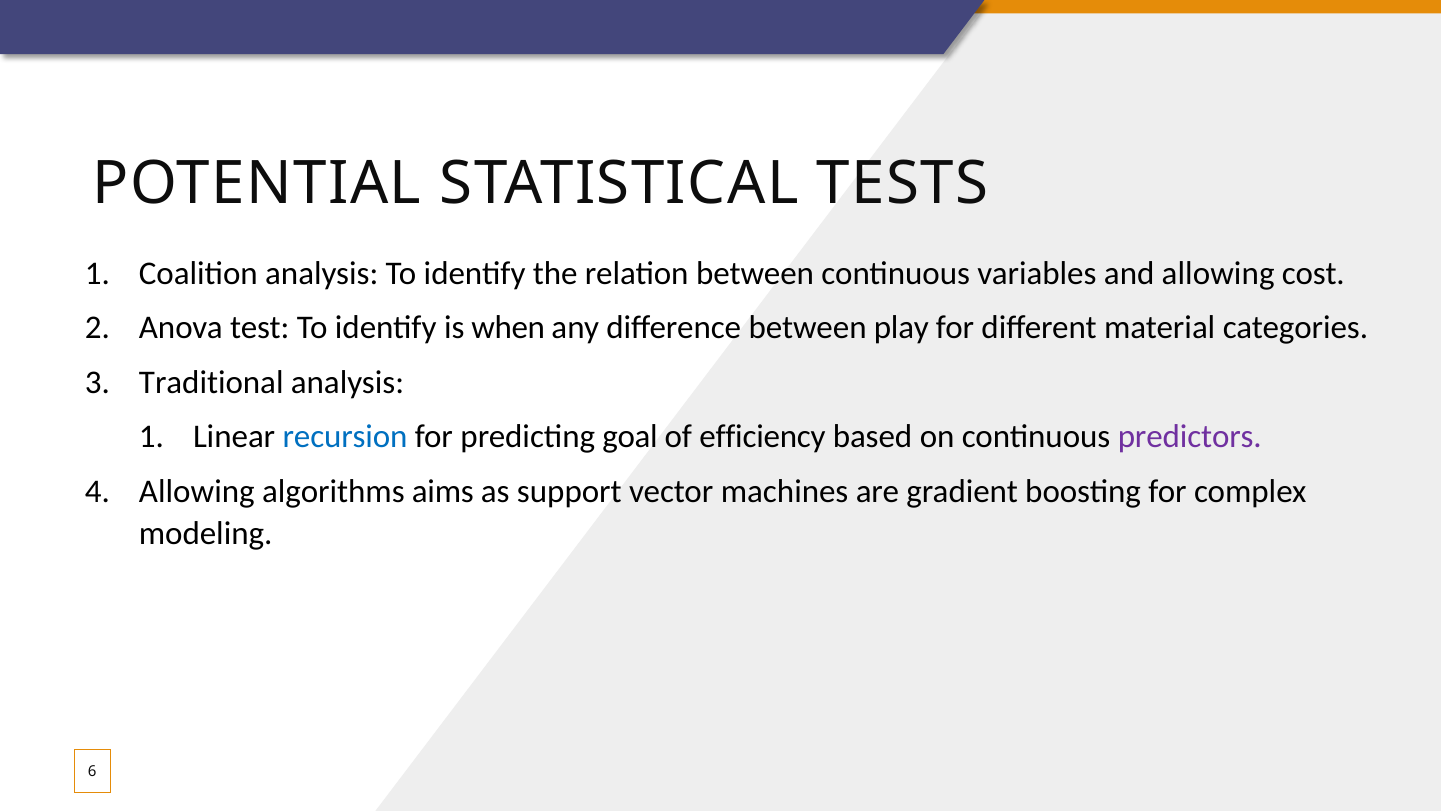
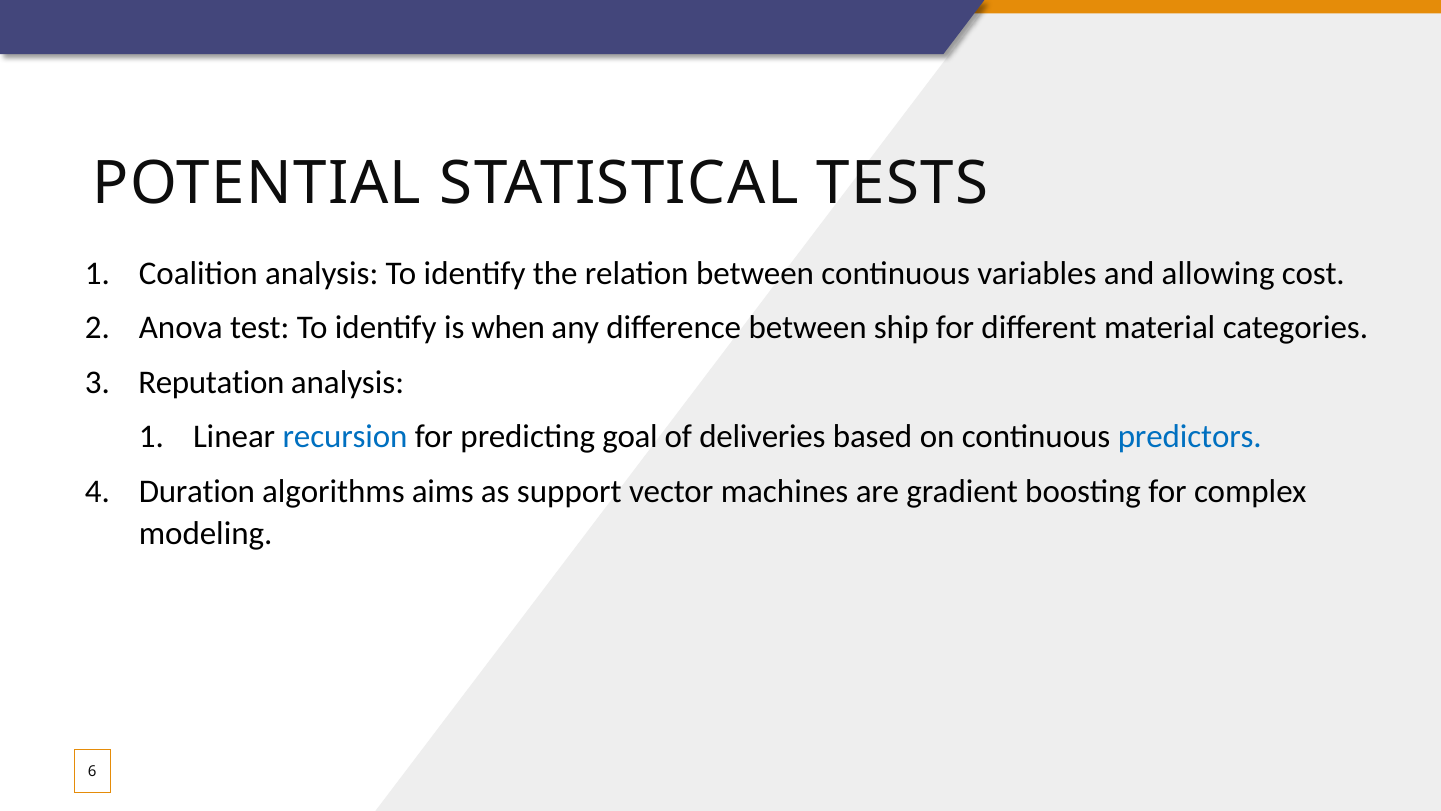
play: play -> ship
Traditional: Traditional -> Reputation
efficiency: efficiency -> deliveries
predictors colour: purple -> blue
Allowing at (197, 491): Allowing -> Duration
